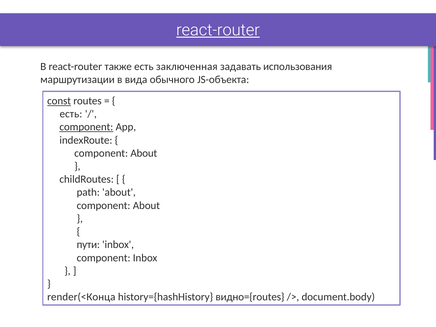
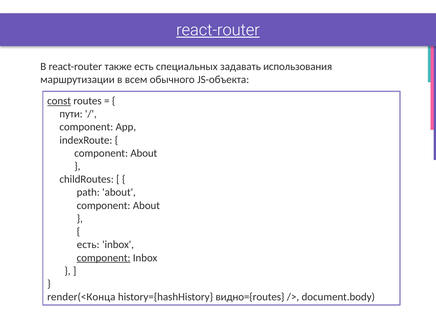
заключенная: заключенная -> специальных
вида: вида -> всем
есть at (71, 114): есть -> пути
component at (86, 127) underline: present -> none
пути at (88, 245): пути -> есть
component at (104, 258) underline: none -> present
